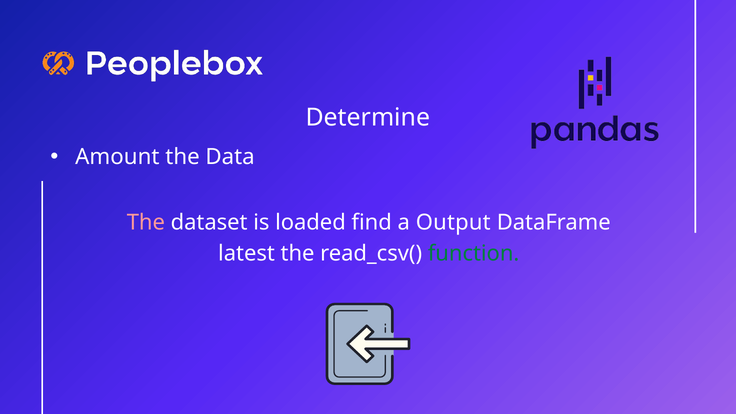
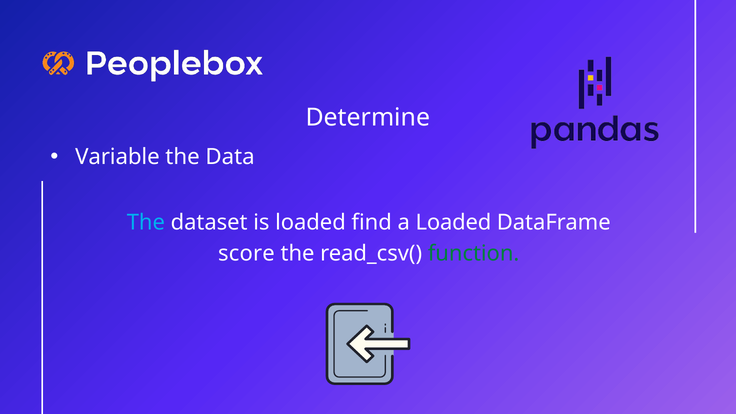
Amount: Amount -> Variable
The at (146, 223) colour: pink -> light blue
a Output: Output -> Loaded
latest: latest -> score
